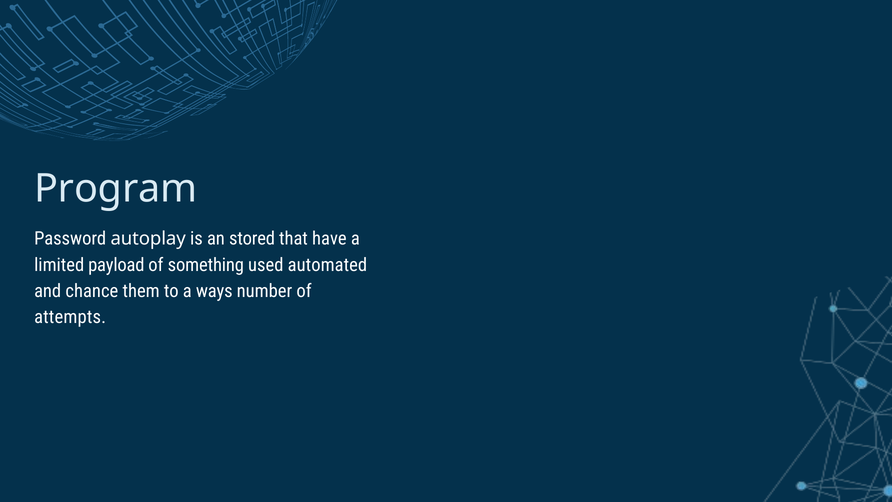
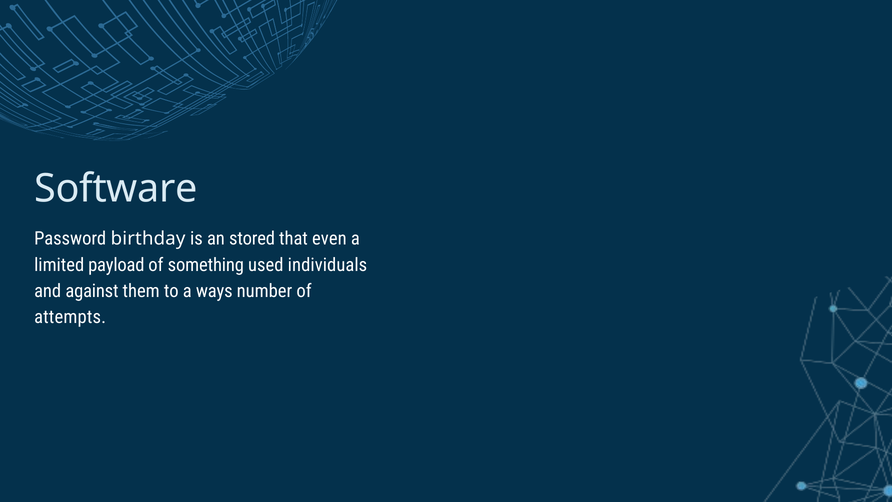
Program: Program -> Software
autoplay: autoplay -> birthday
have: have -> even
automated: automated -> individuals
chance: chance -> against
